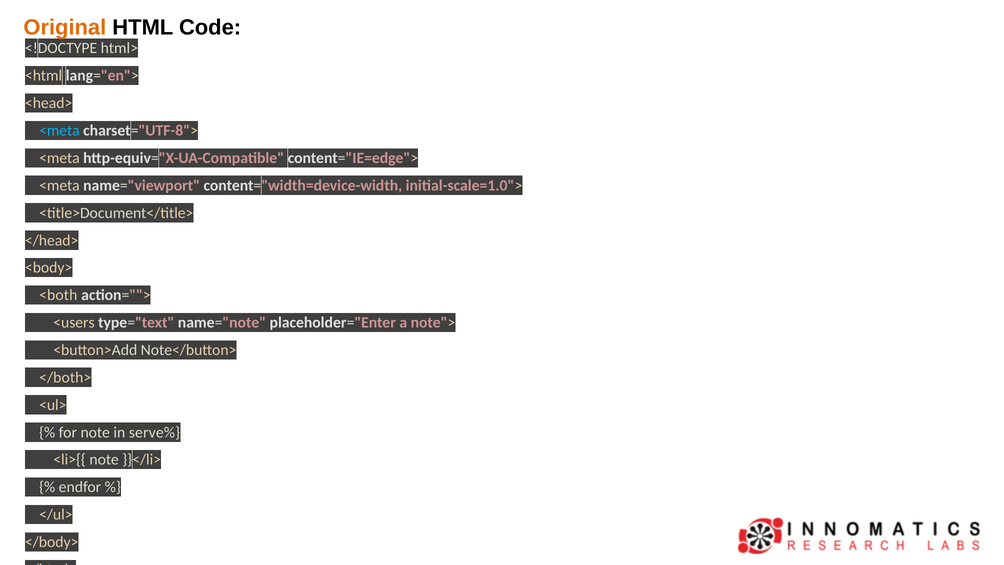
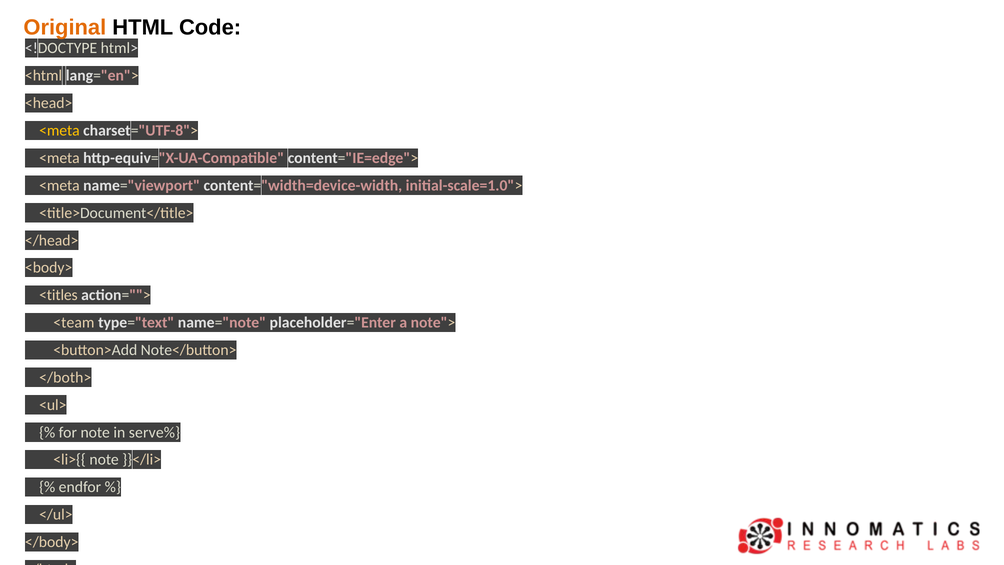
<meta at (59, 131) colour: light blue -> yellow
<both: <both -> <titles
<users: <users -> <team
